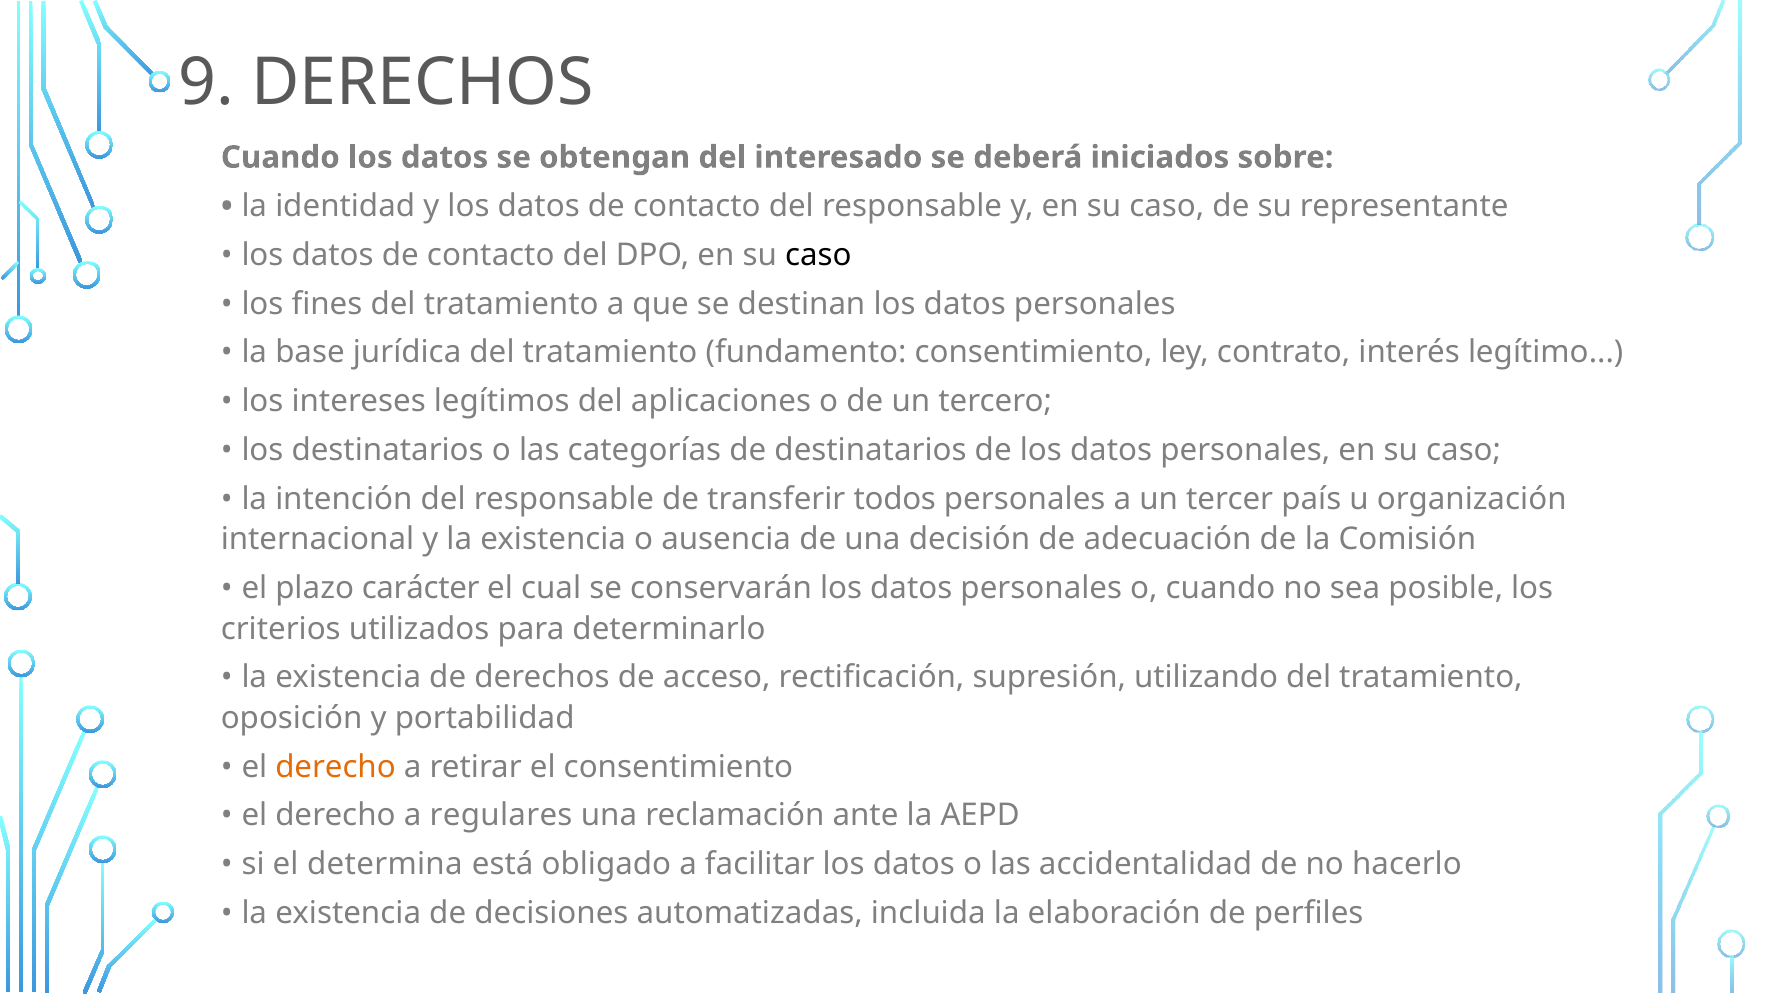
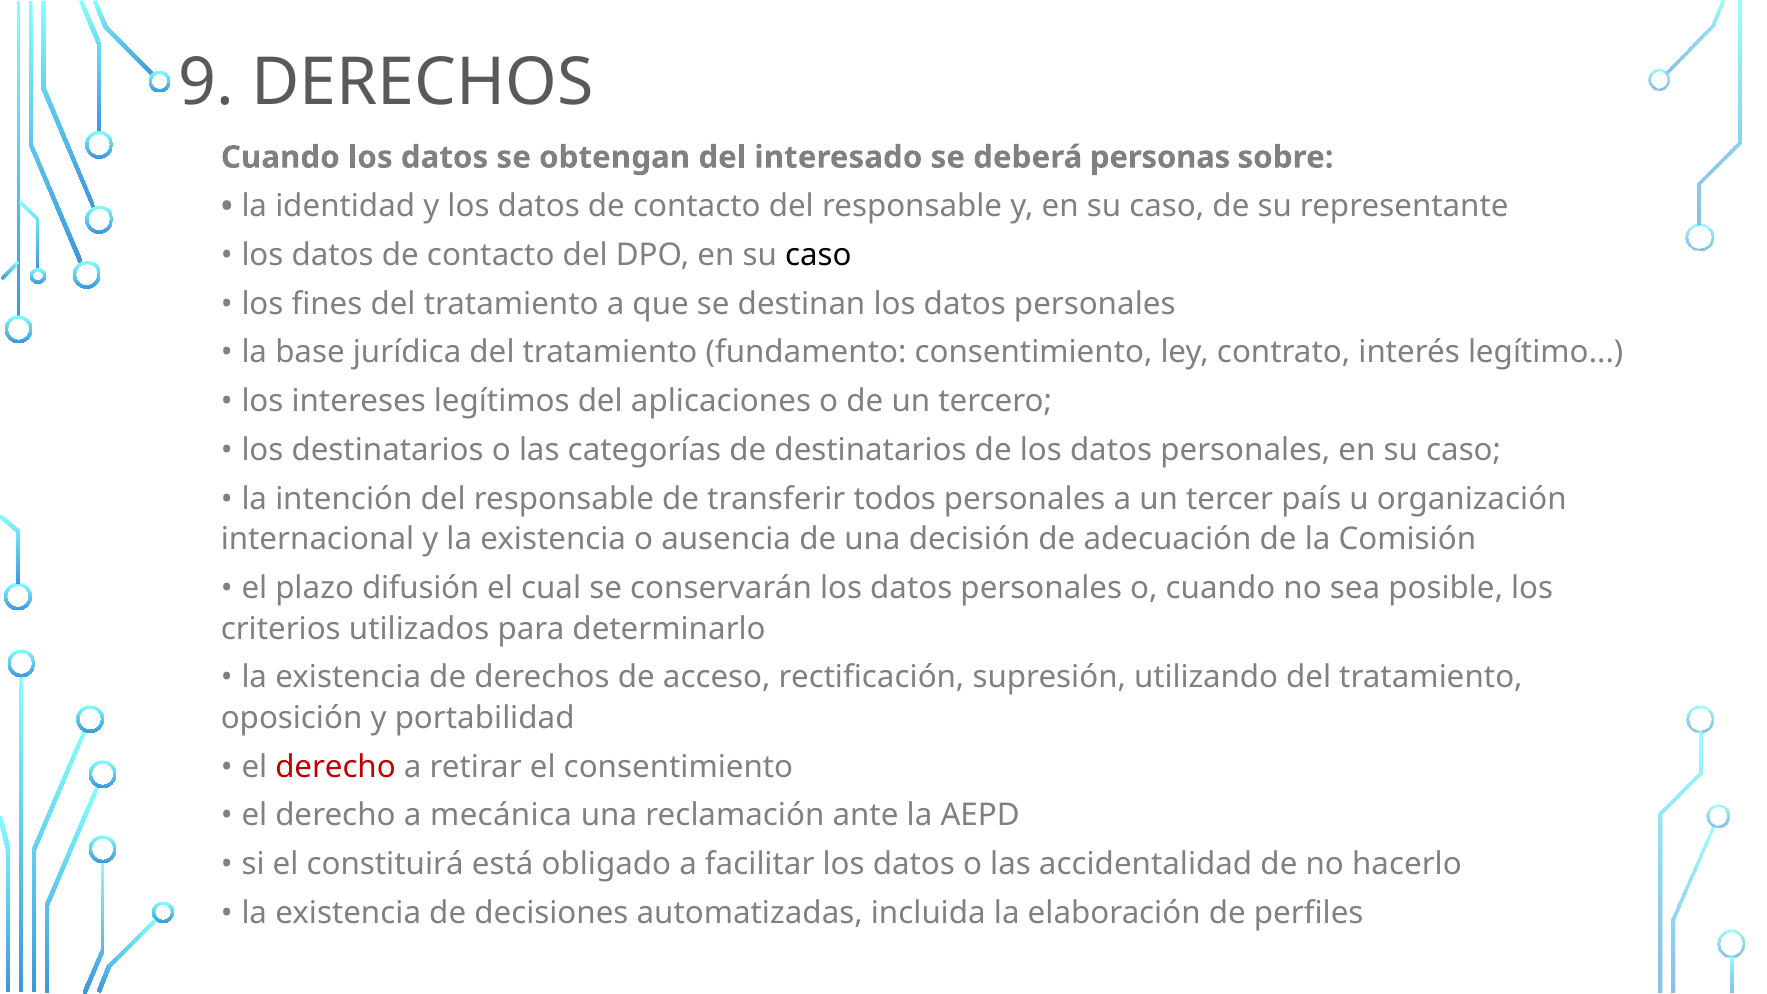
iniciados: iniciados -> personas
carácter: carácter -> difusión
derecho at (335, 767) colour: orange -> red
regulares: regulares -> mecánica
determina: determina -> constituirá
